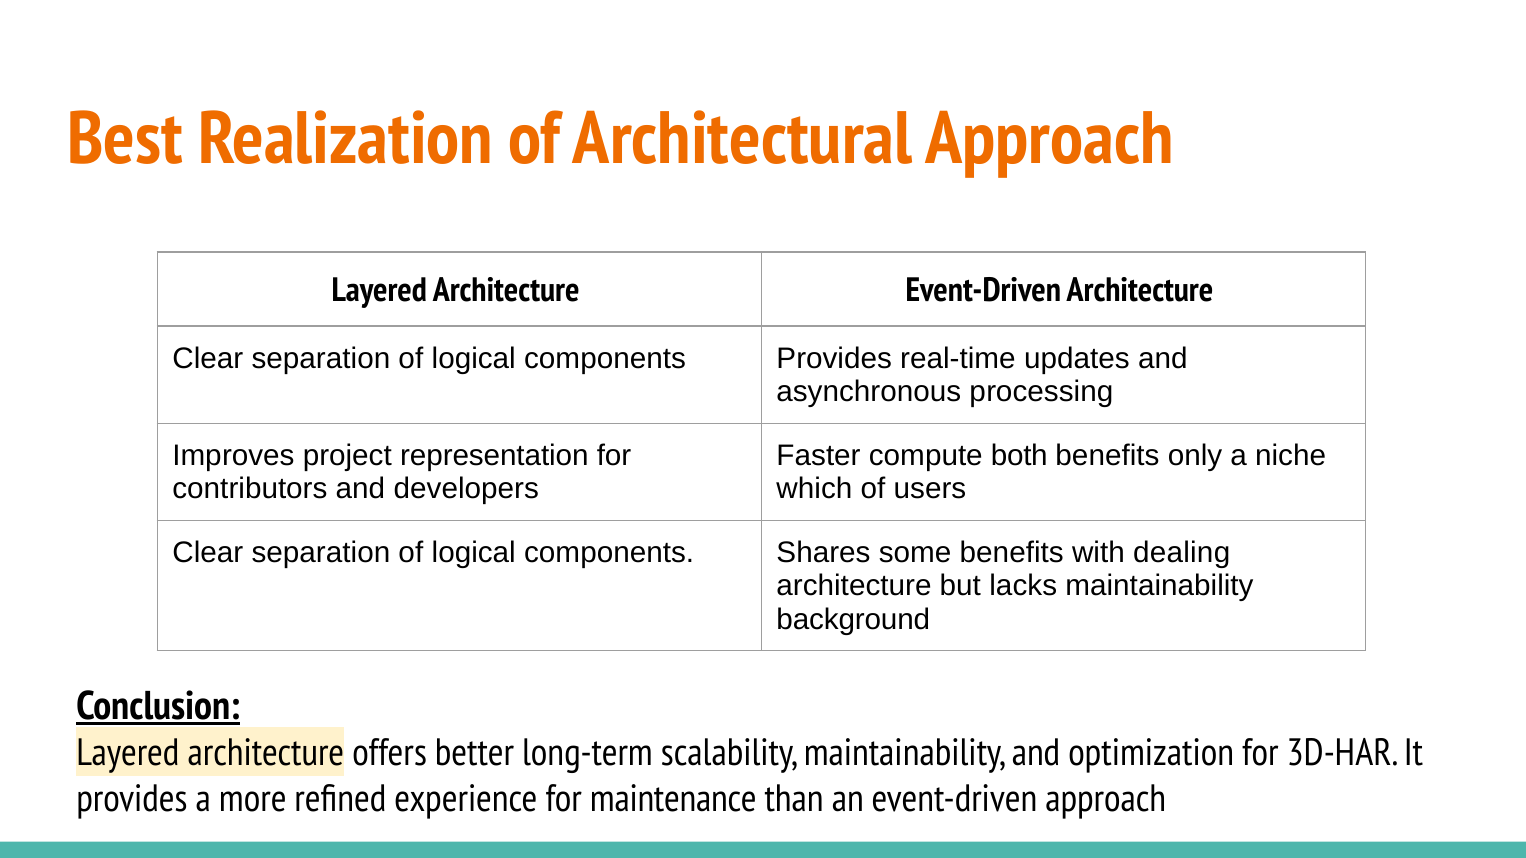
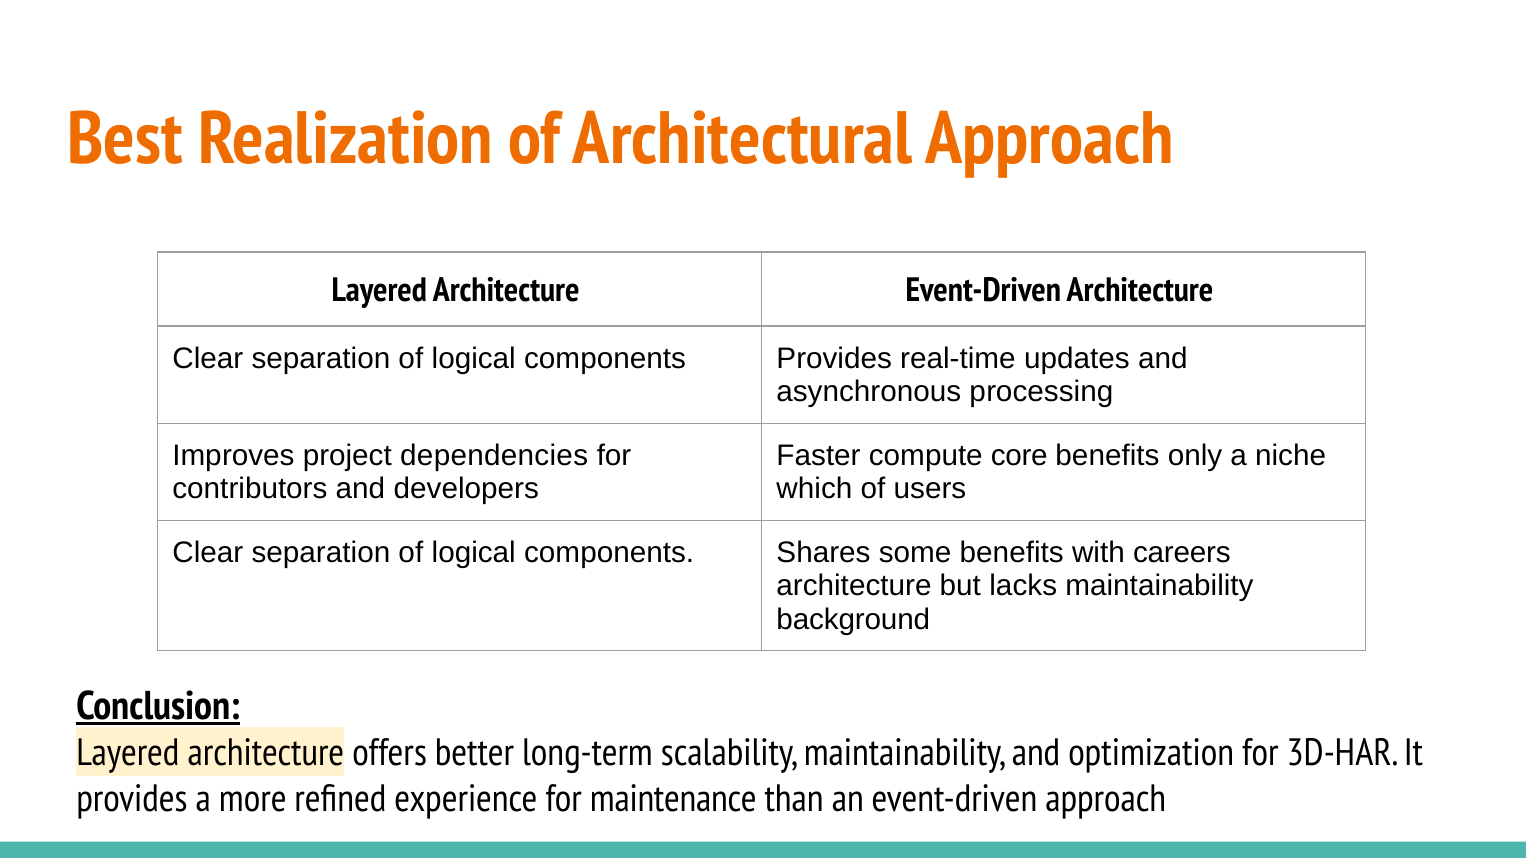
representation: representation -> dependencies
both: both -> core
dealing: dealing -> careers
